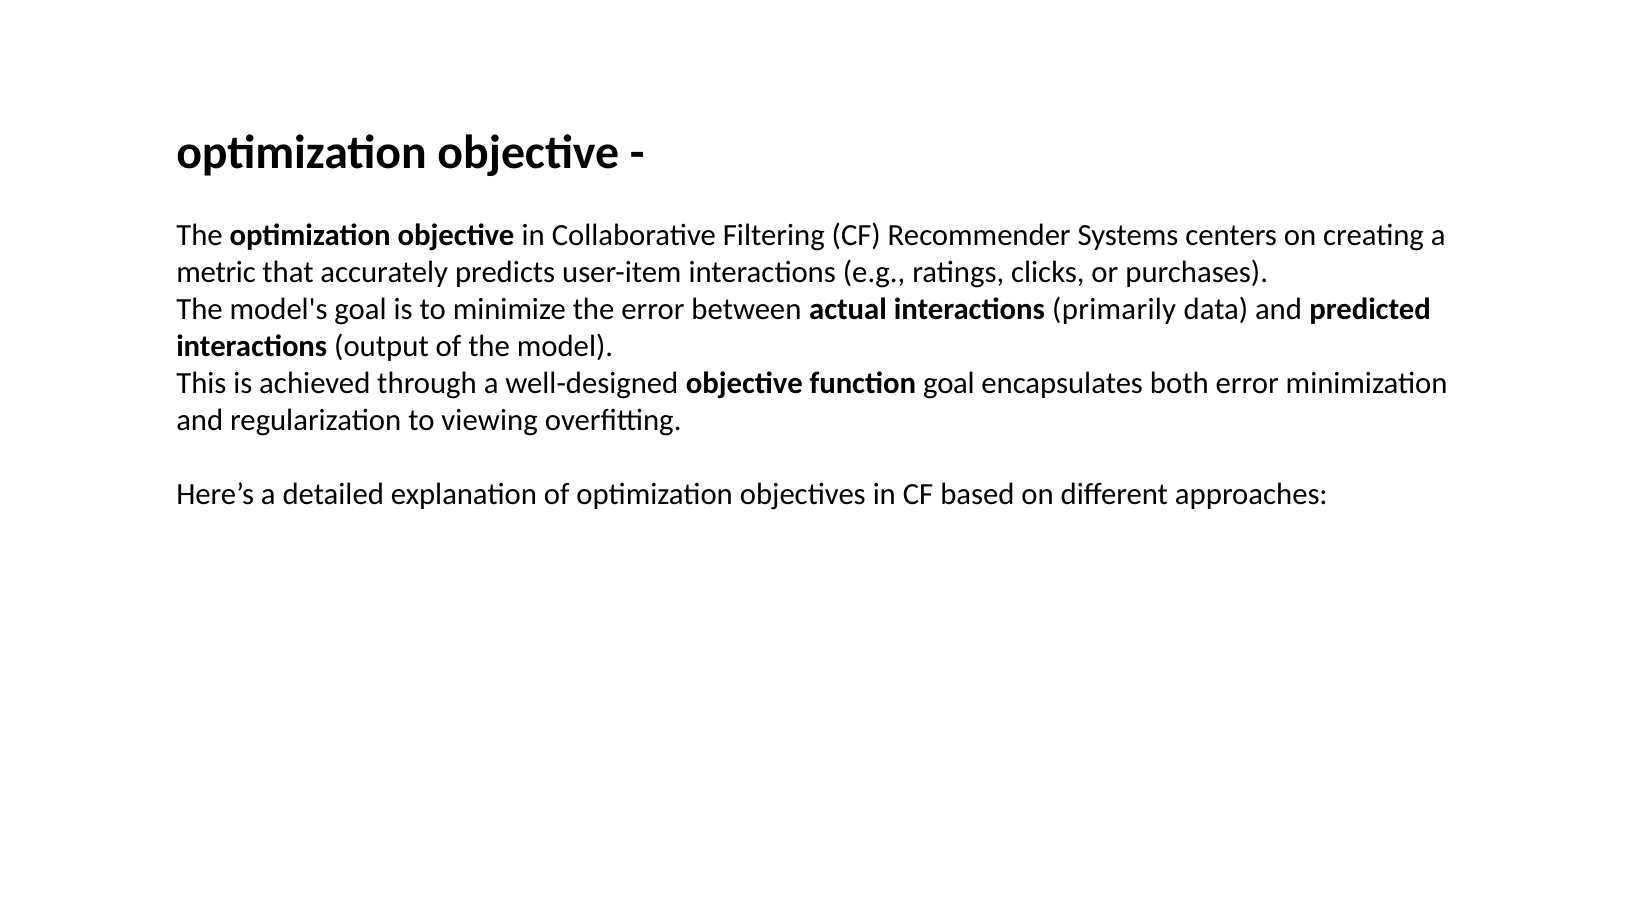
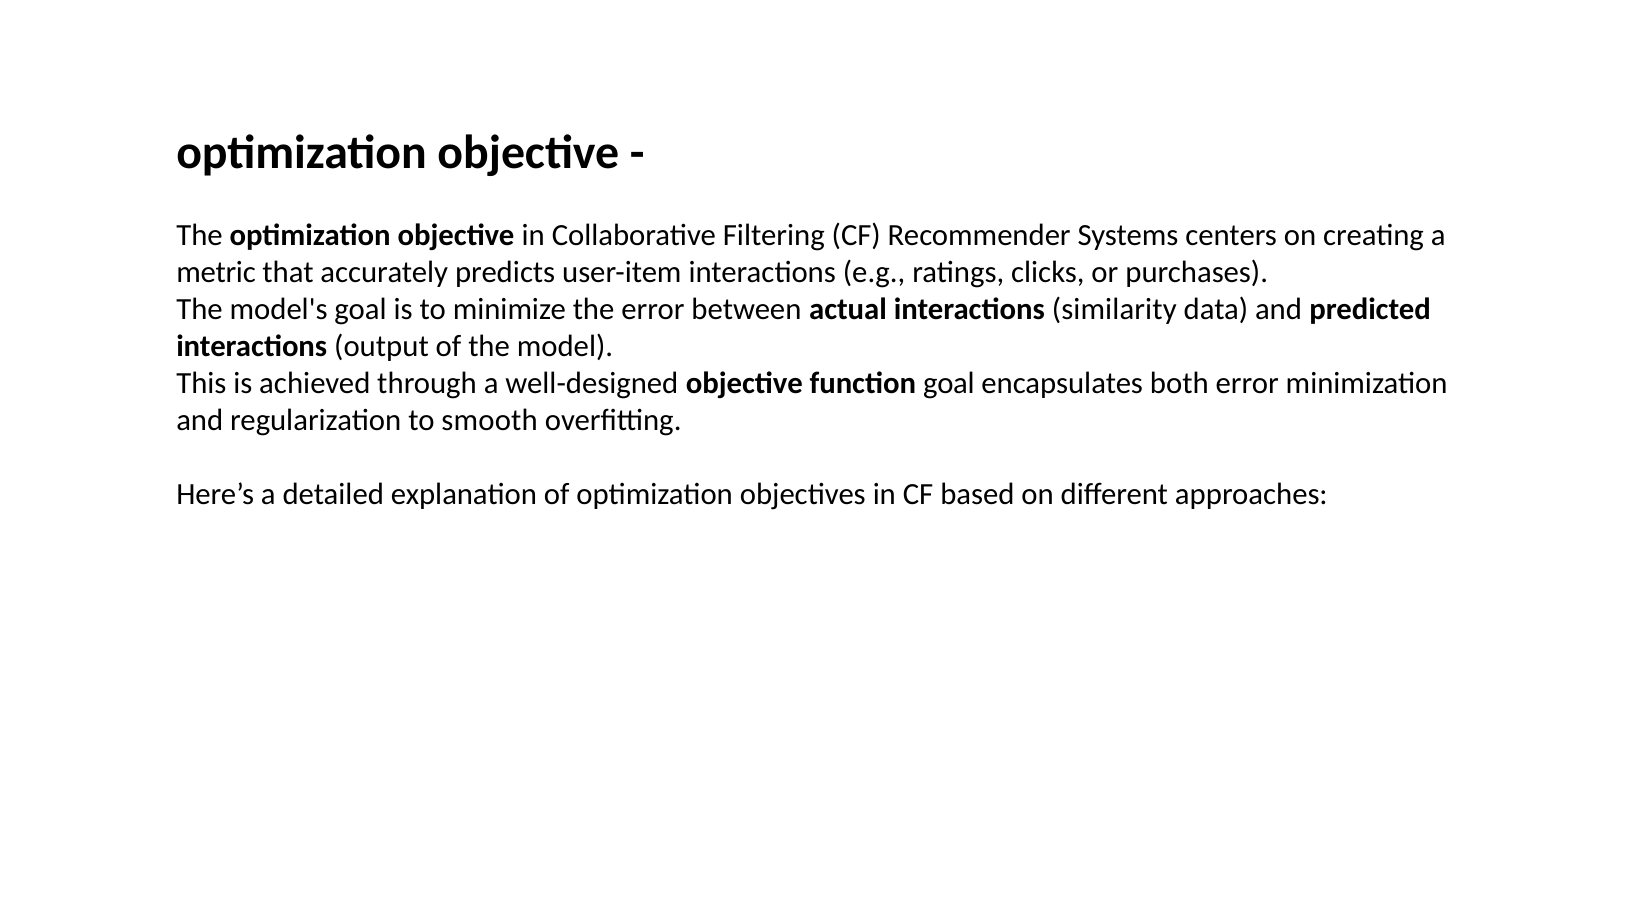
primarily: primarily -> similarity
viewing: viewing -> smooth
